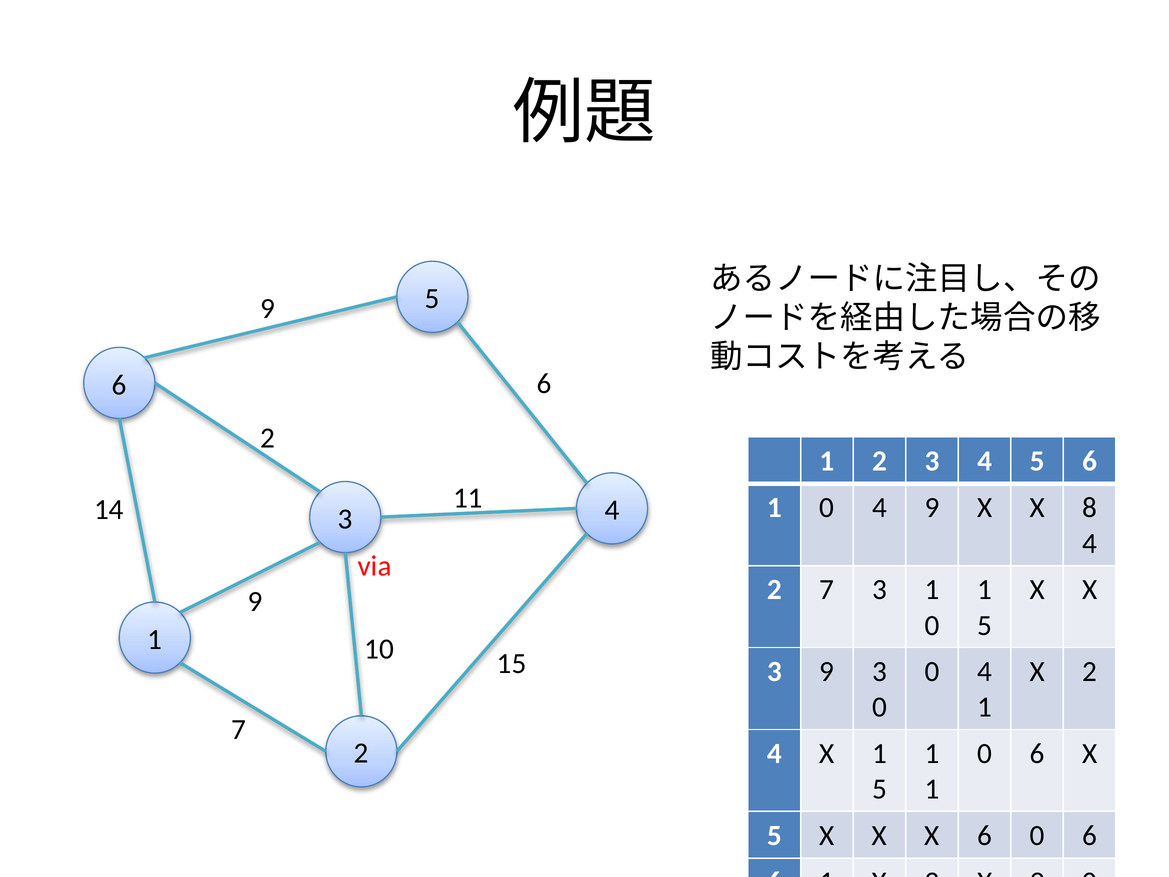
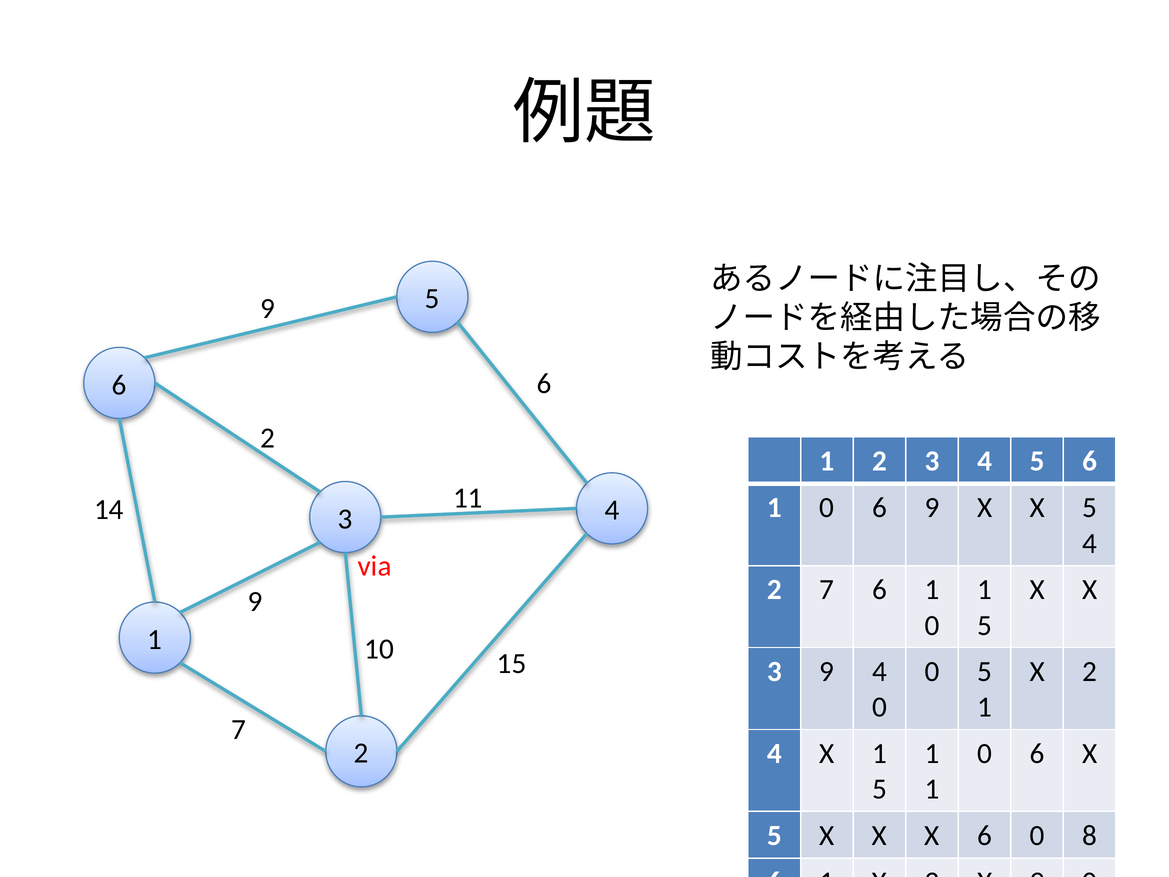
4 at (879, 508): 4 -> 6
X X 8: 8 -> 5
7 3: 3 -> 6
9 3: 3 -> 4
4 at (985, 671): 4 -> 5
6 0 6: 6 -> 8
